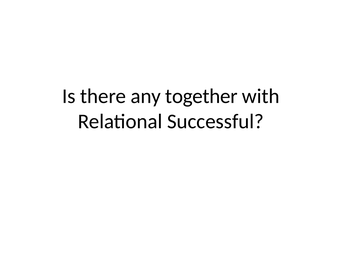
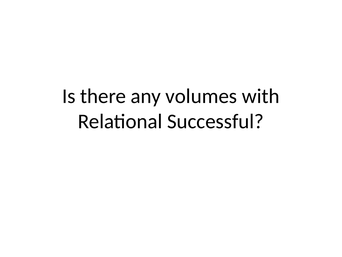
together: together -> volumes
